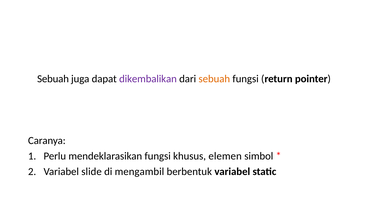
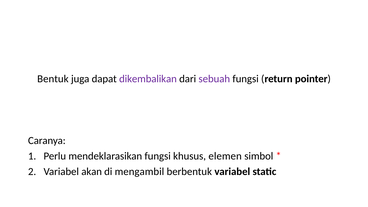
Sebuah at (53, 79): Sebuah -> Bentuk
sebuah at (214, 79) colour: orange -> purple
slide: slide -> akan
